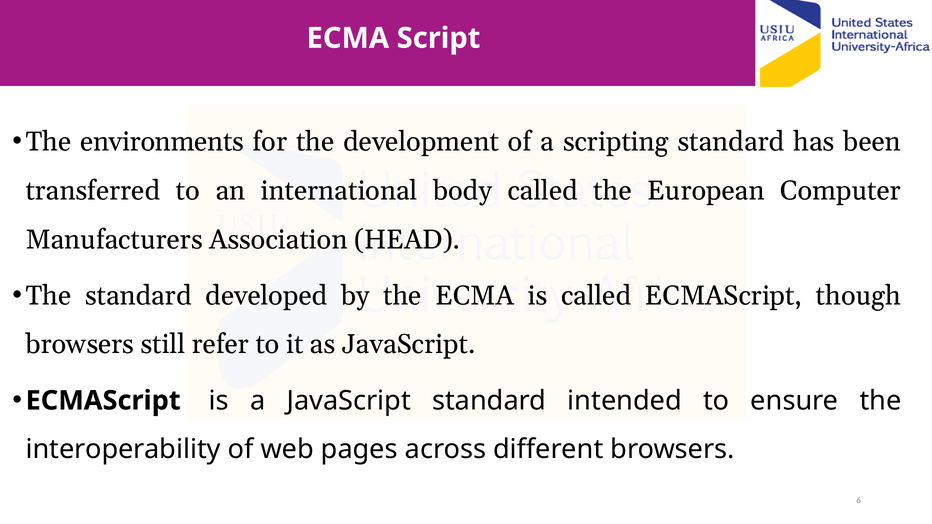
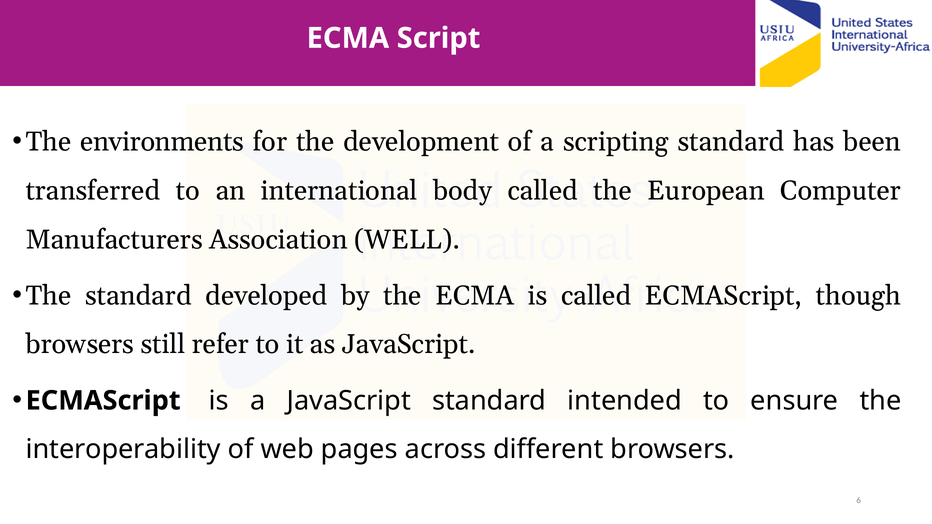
HEAD: HEAD -> WELL
